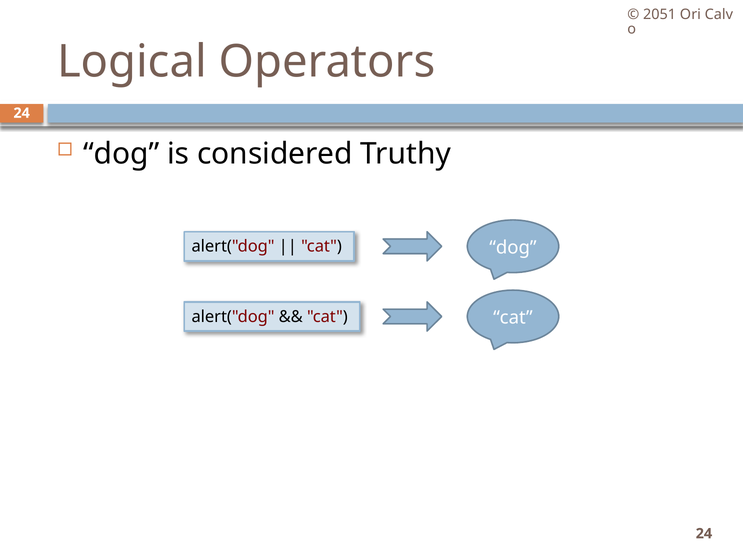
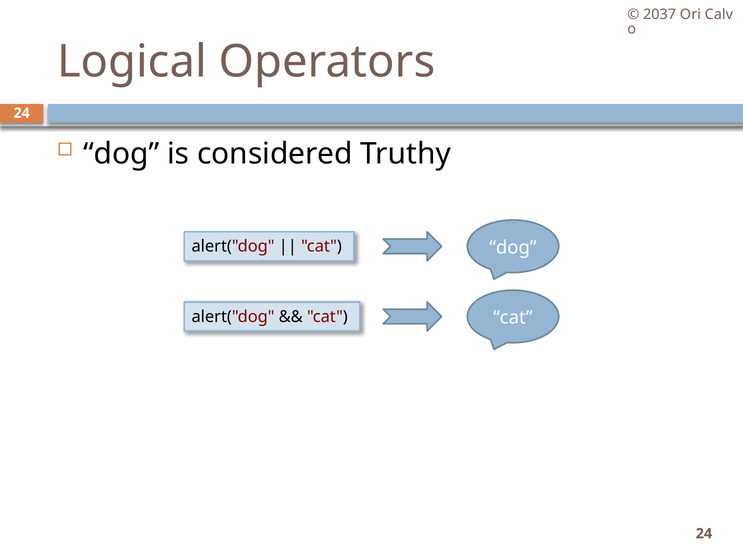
2051: 2051 -> 2037
